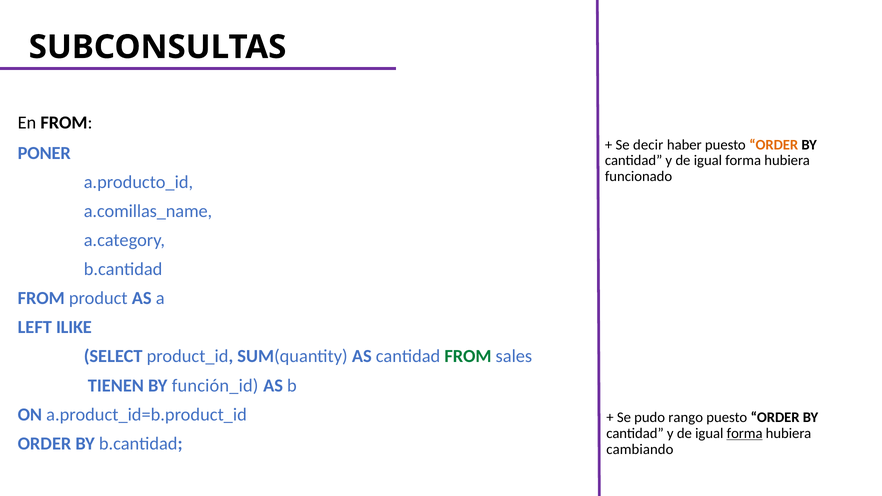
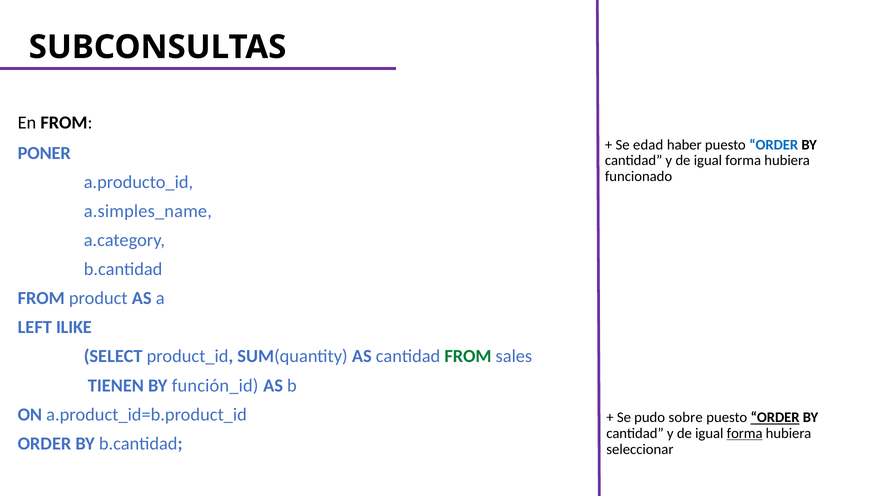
decir: decir -> edad
ORDER at (774, 145) colour: orange -> blue
a.comillas_name: a.comillas_name -> a.simples_name
rango: rango -> sobre
ORDER at (775, 418) underline: none -> present
cambiando: cambiando -> seleccionar
